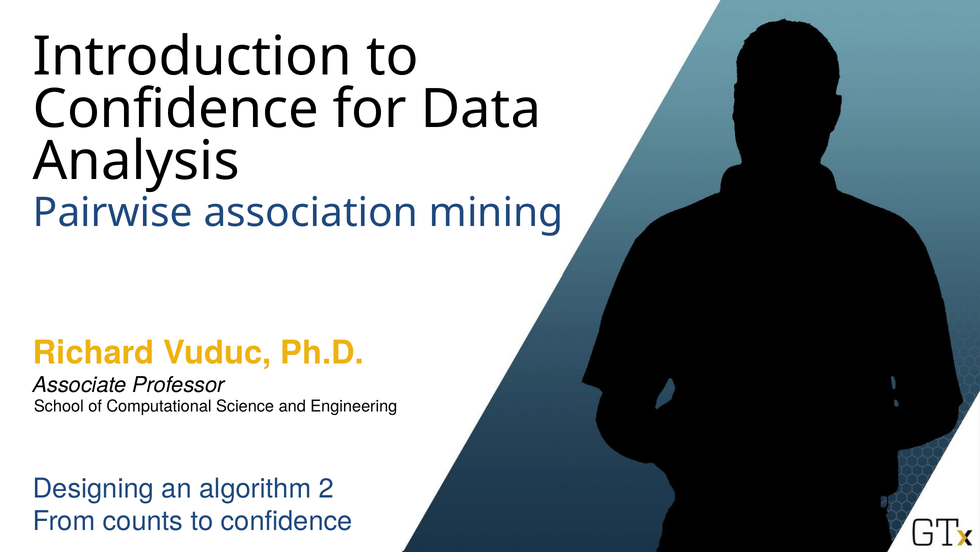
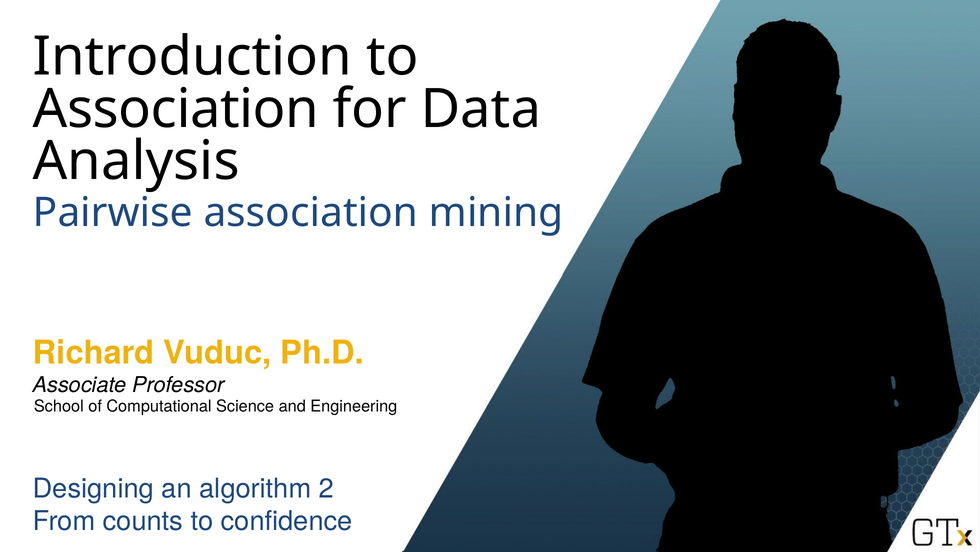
Confidence at (176, 109): Confidence -> Association
